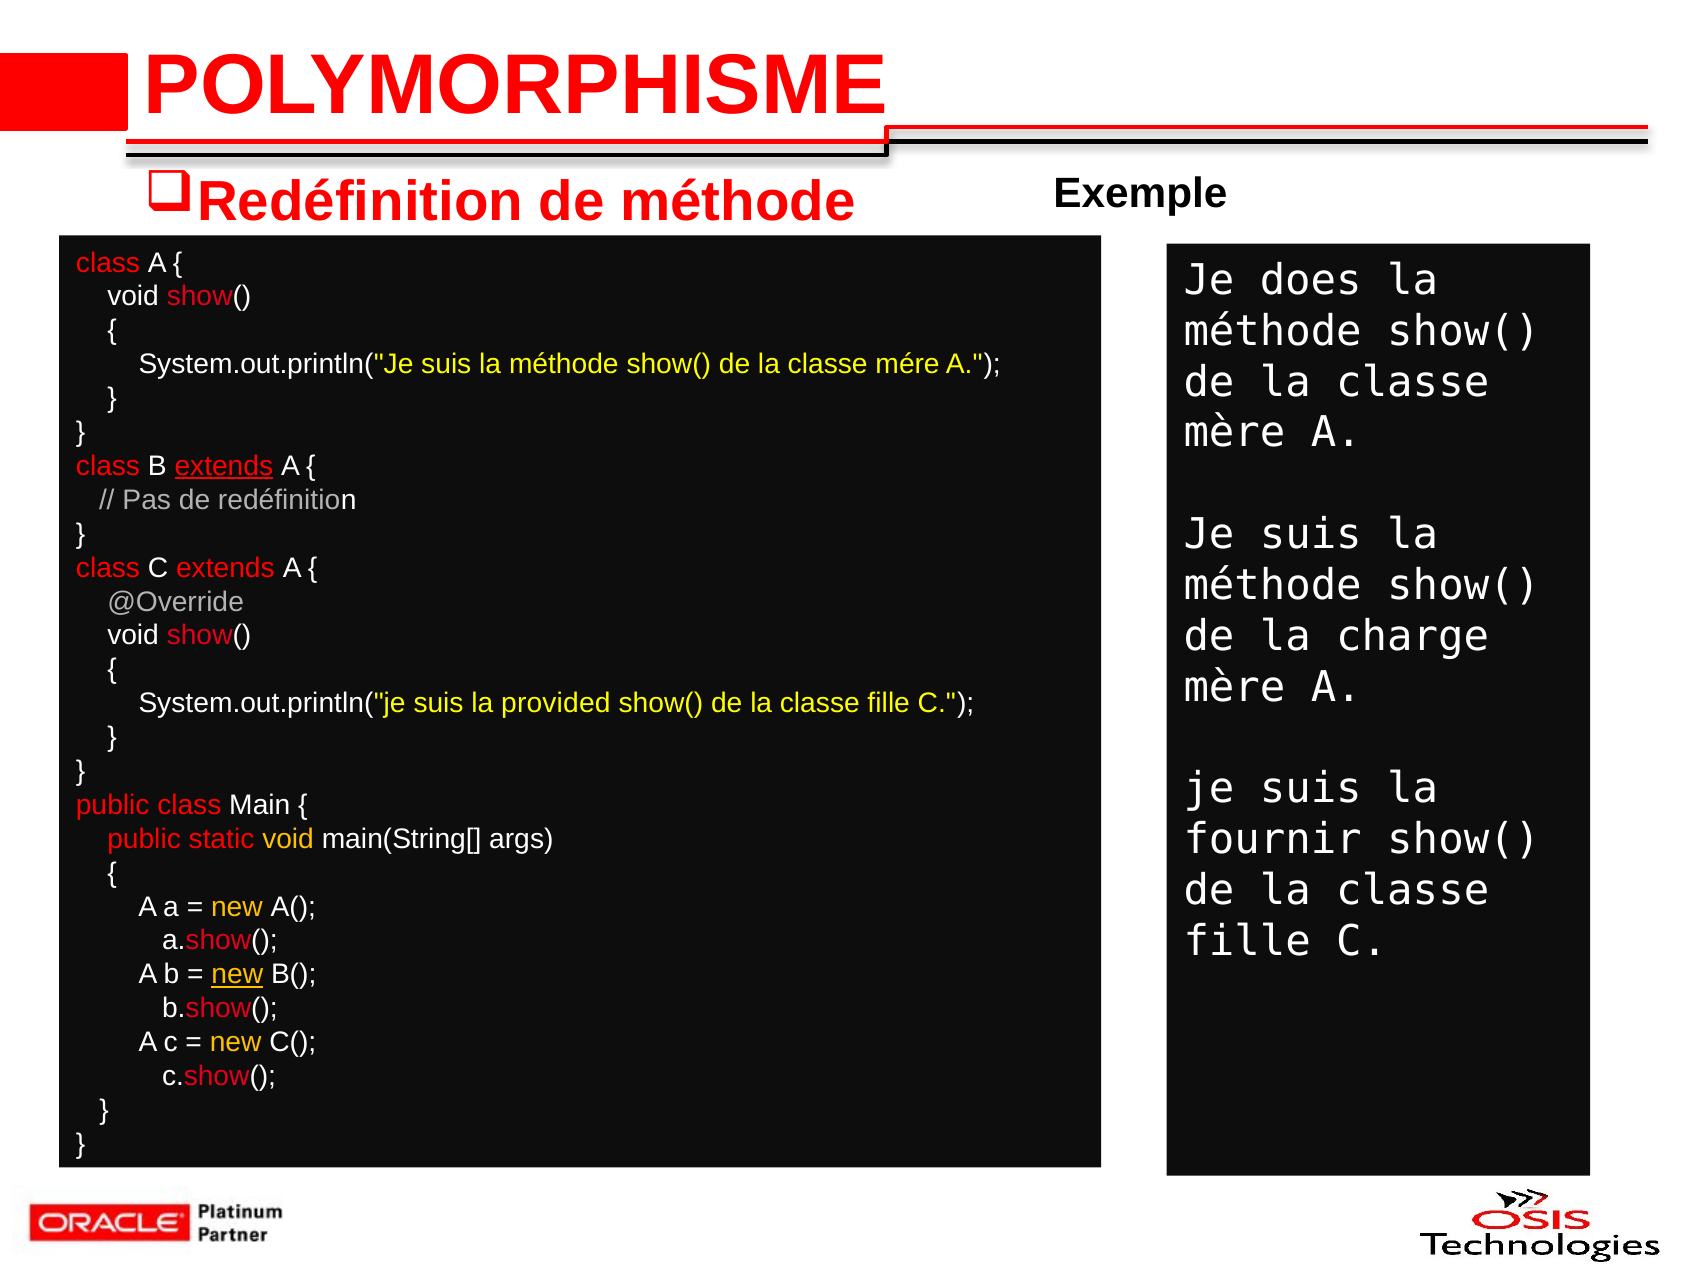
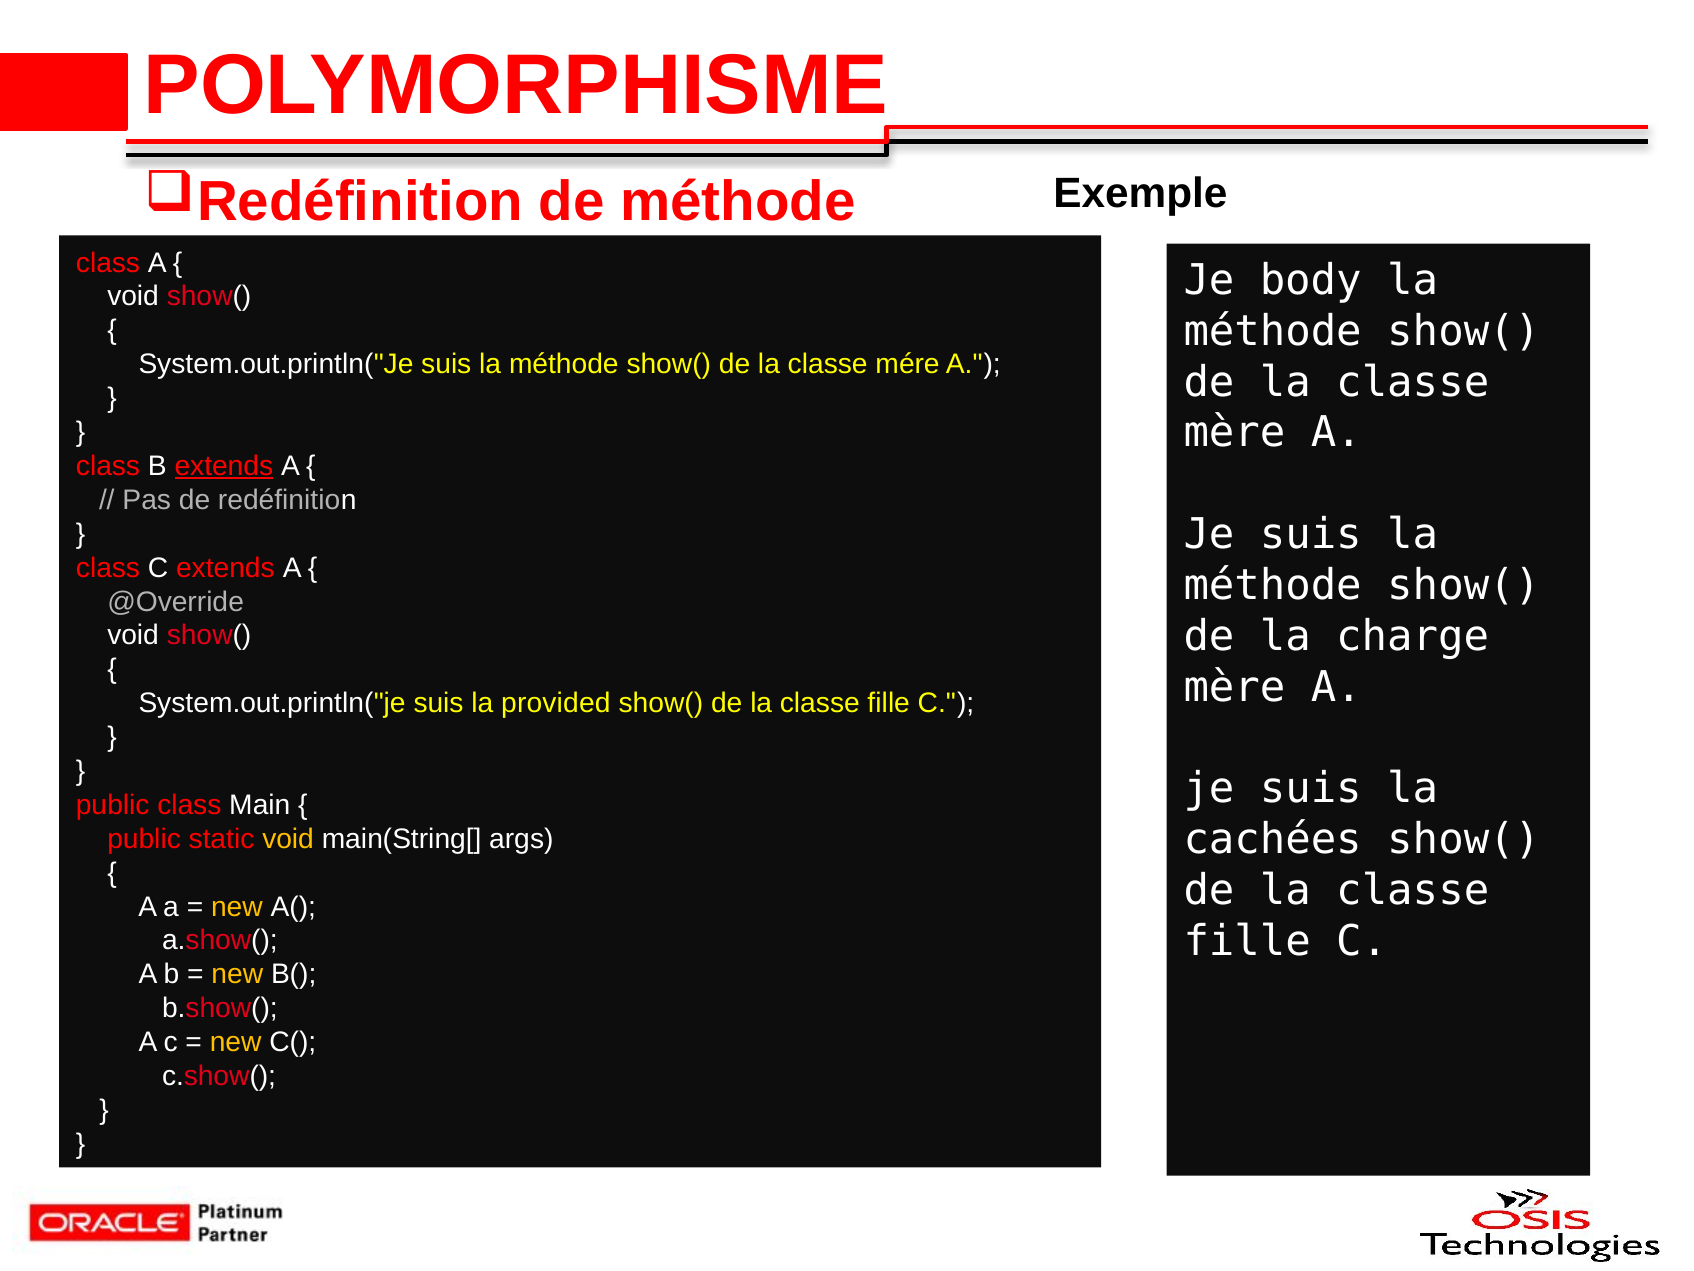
does: does -> body
fournir: fournir -> cachées
new at (237, 974) underline: present -> none
